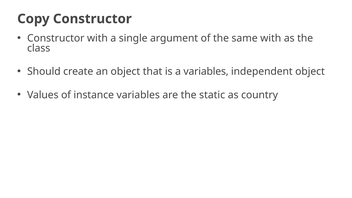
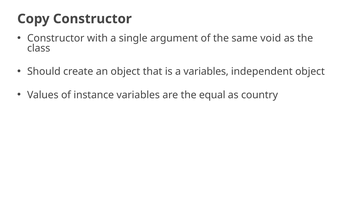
same with: with -> void
static: static -> equal
